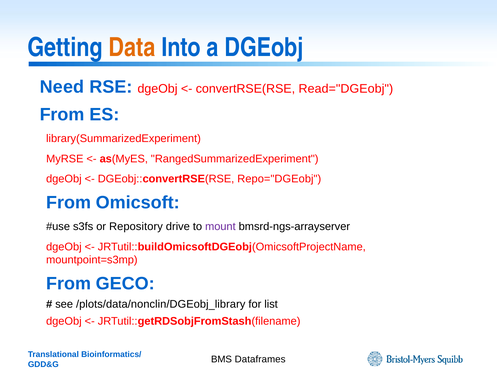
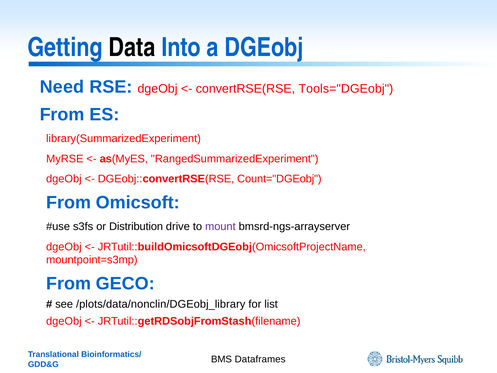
Data colour: orange -> black
Read="DGEobj: Read="DGEobj -> Tools="DGEobj
Repo="DGEobj: Repo="DGEobj -> Count="DGEobj
Repository: Repository -> Distribution
